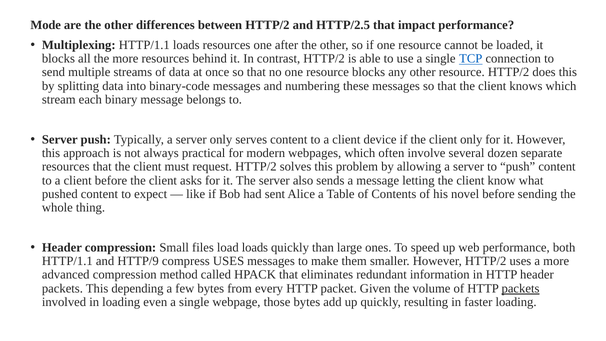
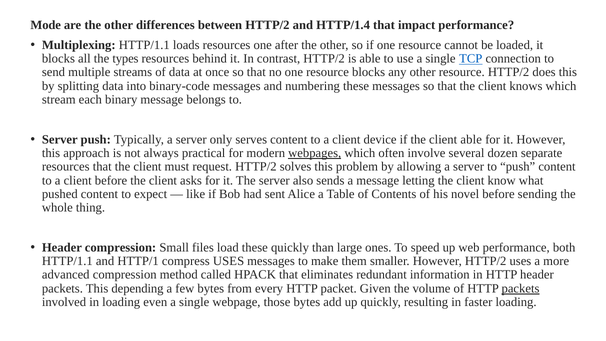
HTTP/2.5: HTTP/2.5 -> HTTP/1.4
the more: more -> types
client only: only -> able
webpages underline: none -> present
load loads: loads -> these
HTTP/9: HTTP/9 -> HTTP/1
